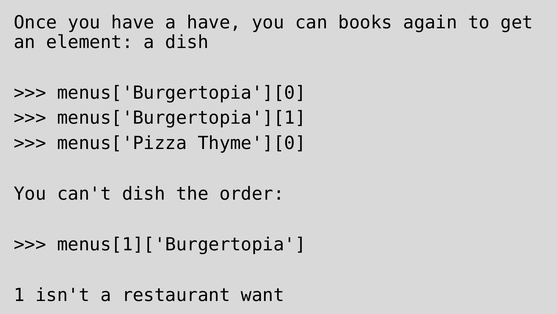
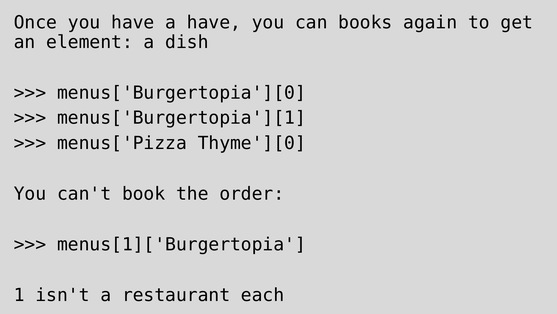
can't dish: dish -> book
want: want -> each
